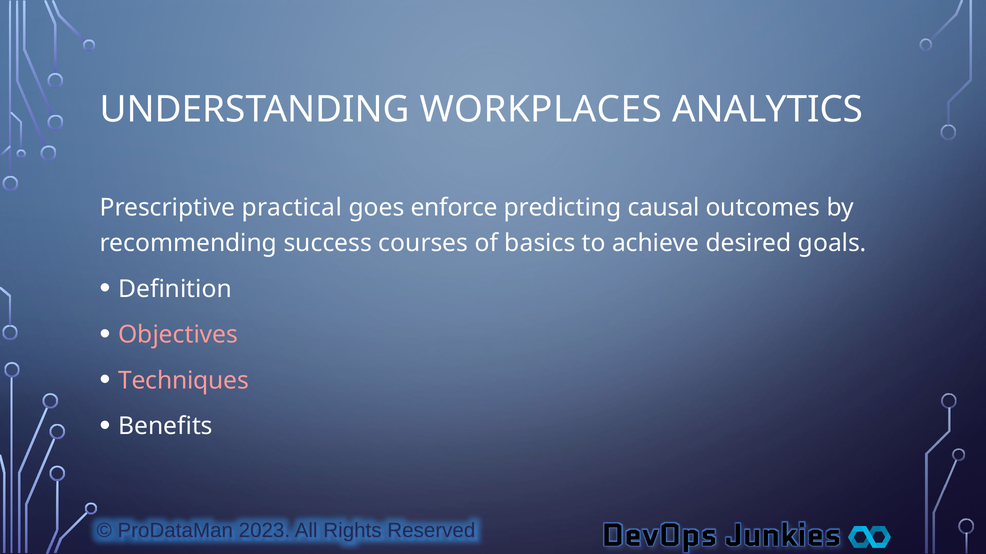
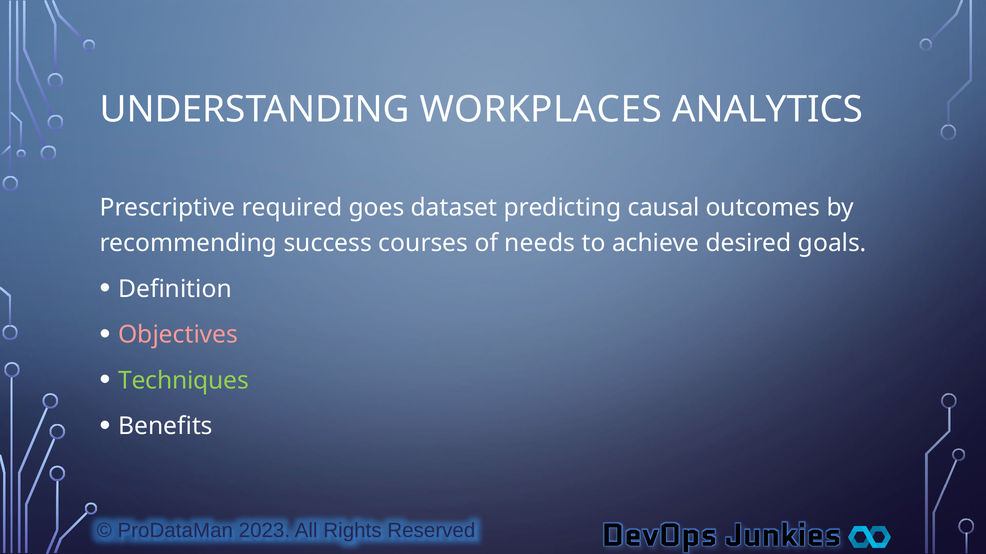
practical: practical -> required
enforce: enforce -> dataset
basics: basics -> needs
Techniques colour: pink -> light green
